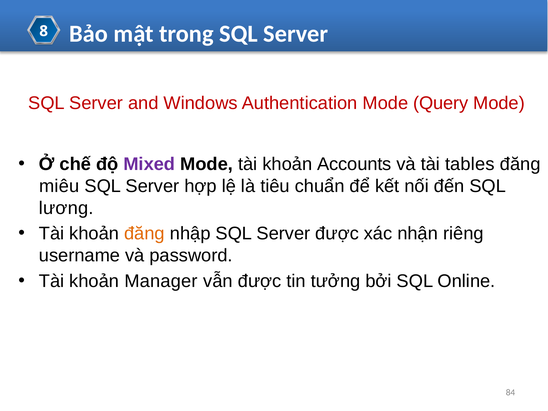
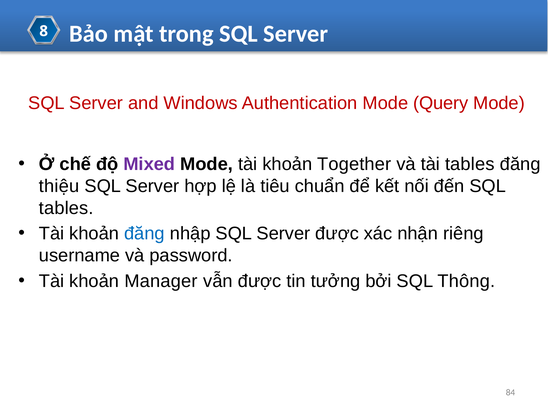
Accounts: Accounts -> Together
miêu: miêu -> thiệu
lương at (66, 208): lương -> tables
đăng at (144, 234) colour: orange -> blue
Online: Online -> Thông
